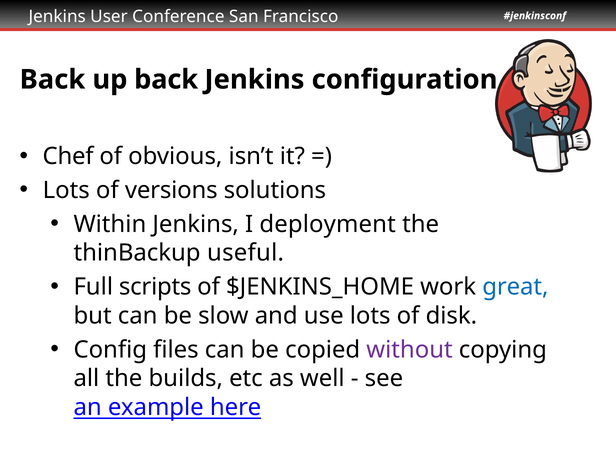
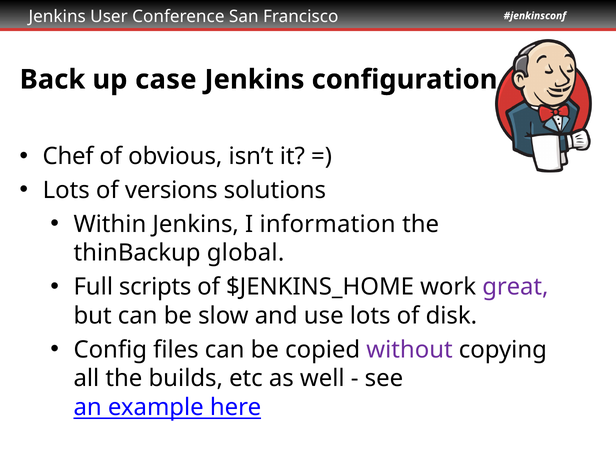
up back: back -> case
deployment: deployment -> information
useful: useful -> global
great colour: blue -> purple
